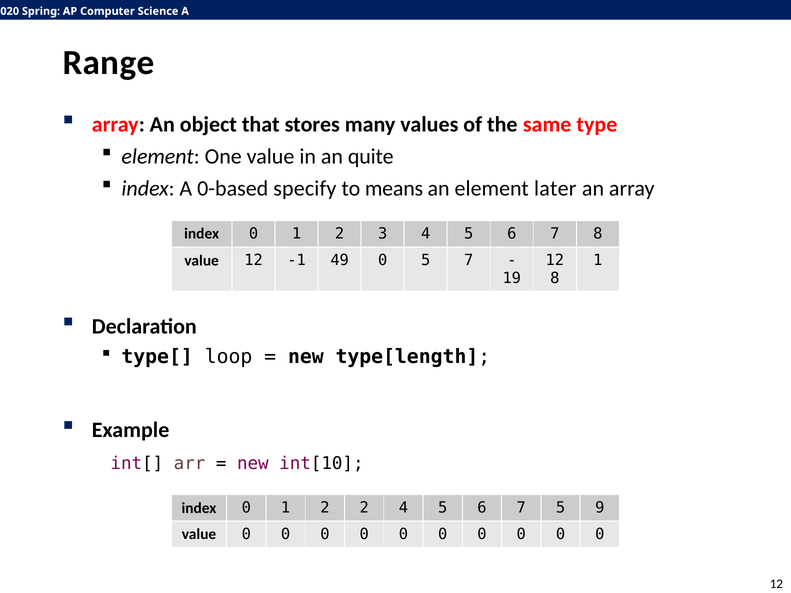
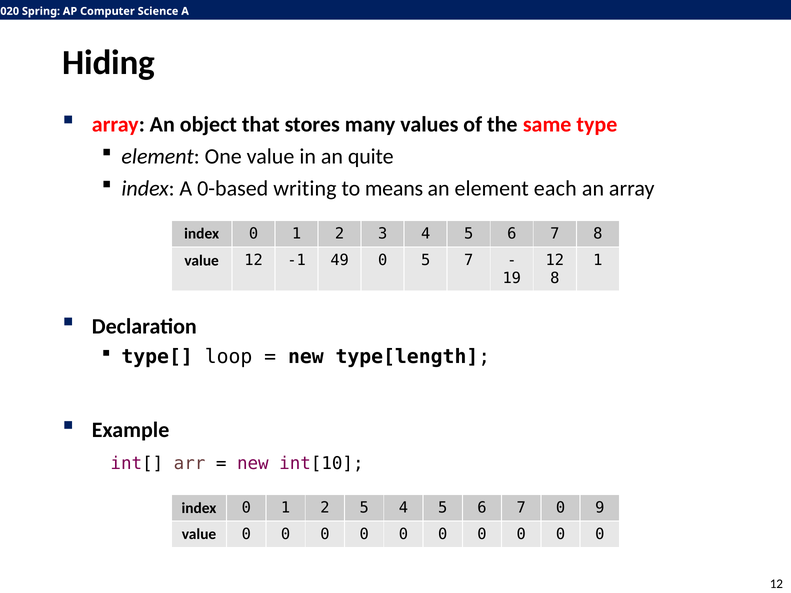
Range: Range -> Hiding
specify: specify -> writing
later: later -> each
2 2: 2 -> 5
7 5: 5 -> 0
